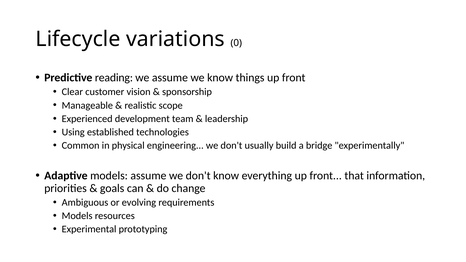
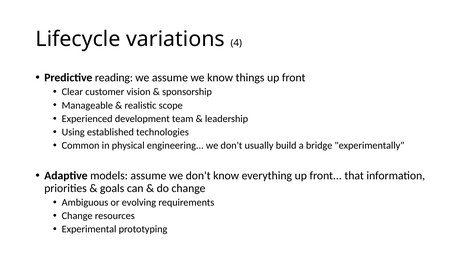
0: 0 -> 4
Models at (77, 216): Models -> Change
